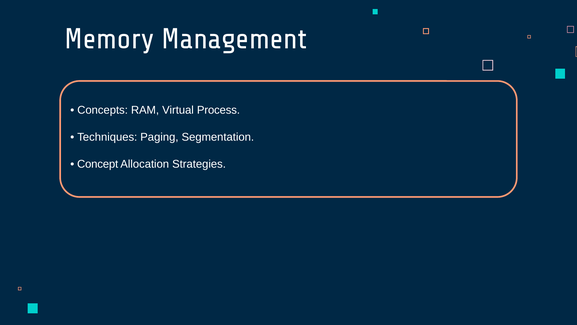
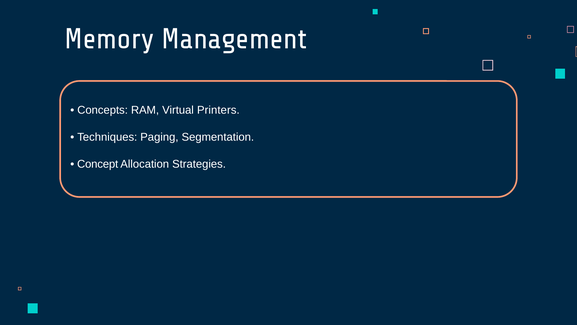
Process: Process -> Printers
